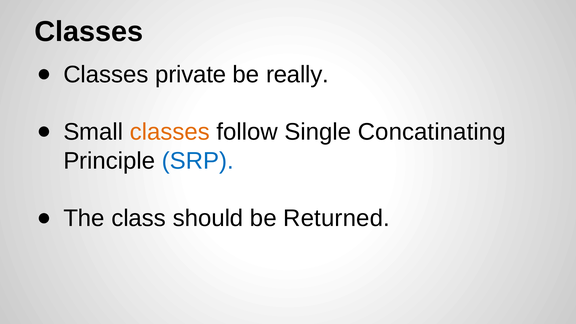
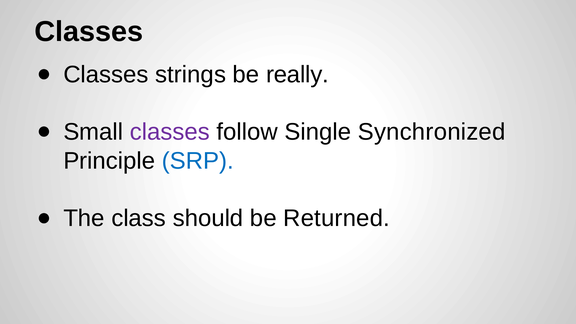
private: private -> strings
classes at (170, 132) colour: orange -> purple
Concatinating: Concatinating -> Synchronized
